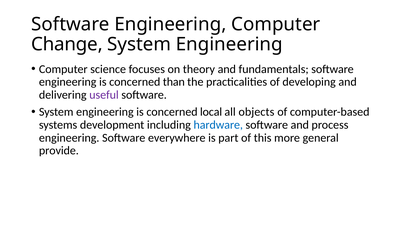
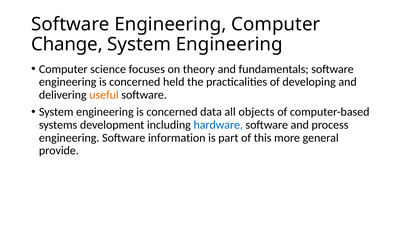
than: than -> held
useful colour: purple -> orange
local: local -> data
everywhere: everywhere -> information
